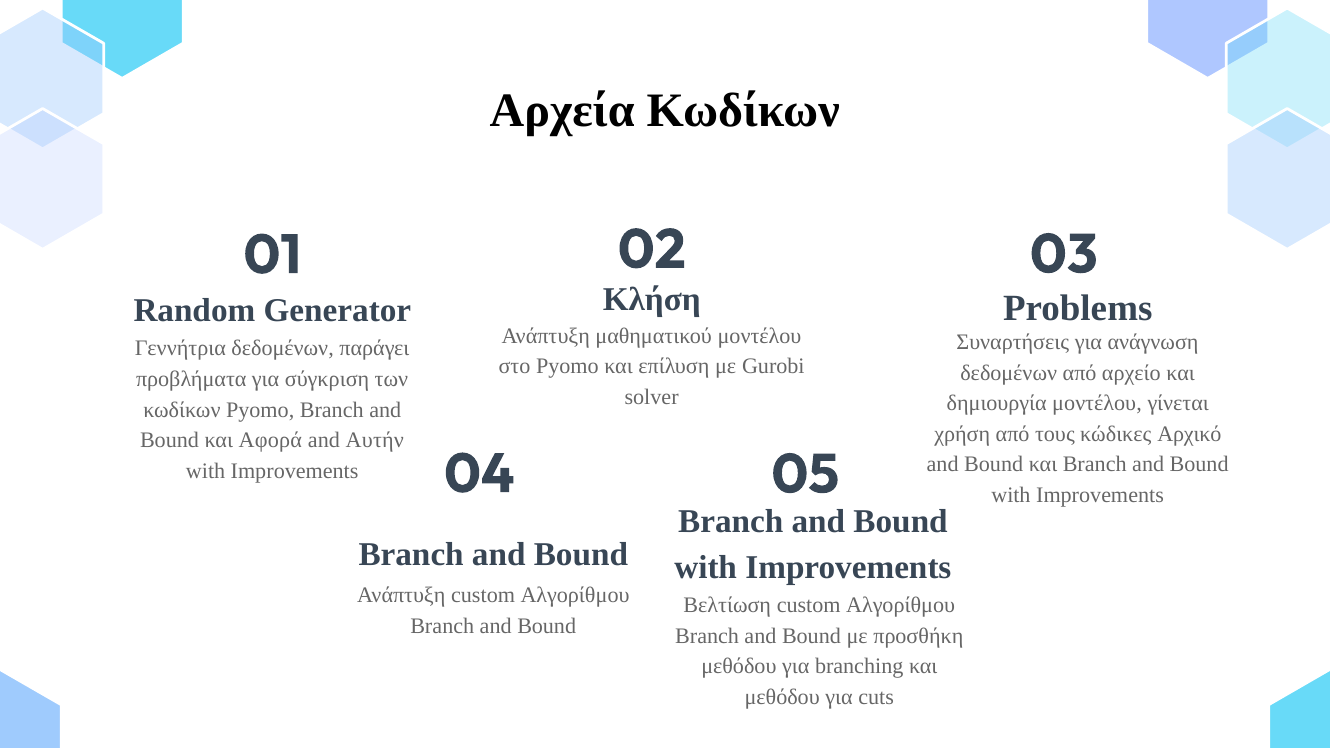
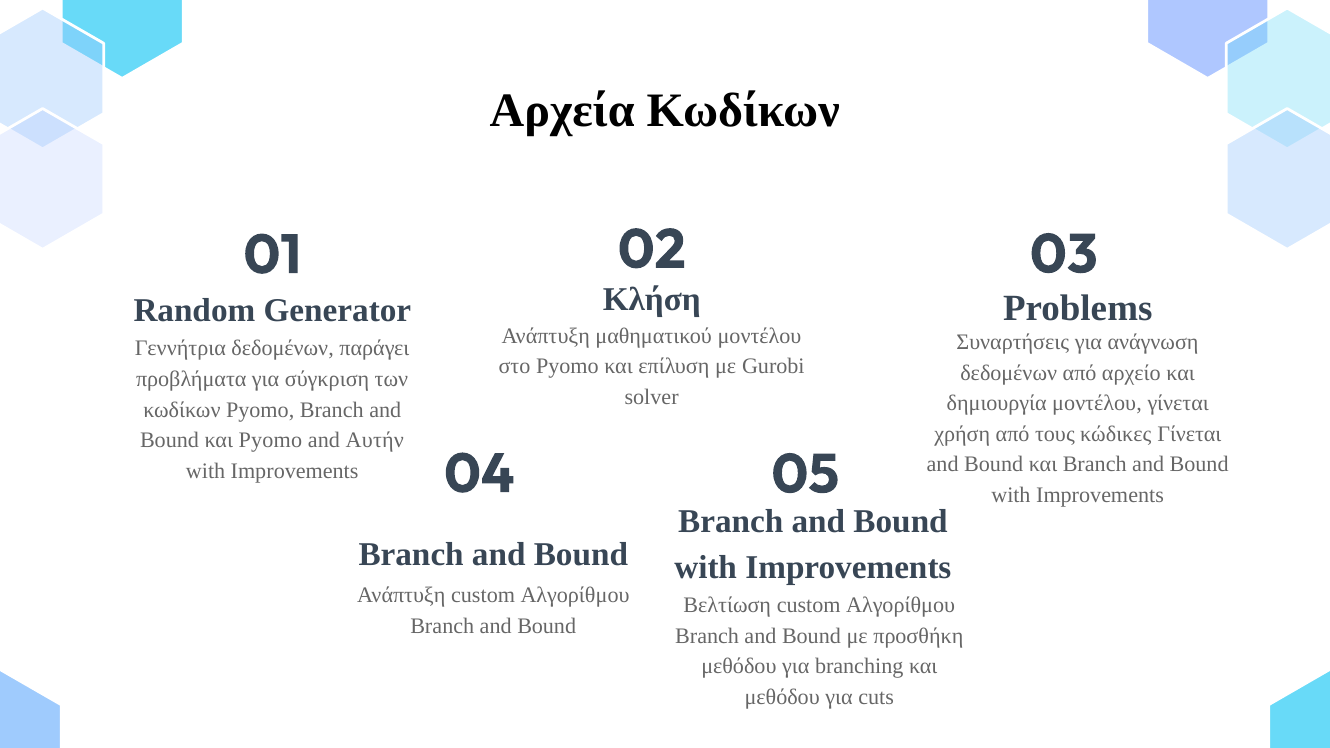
κώδικες Αρχικό: Αρχικό -> Γίνεται
και Αφορά: Αφορά -> Pyomo
